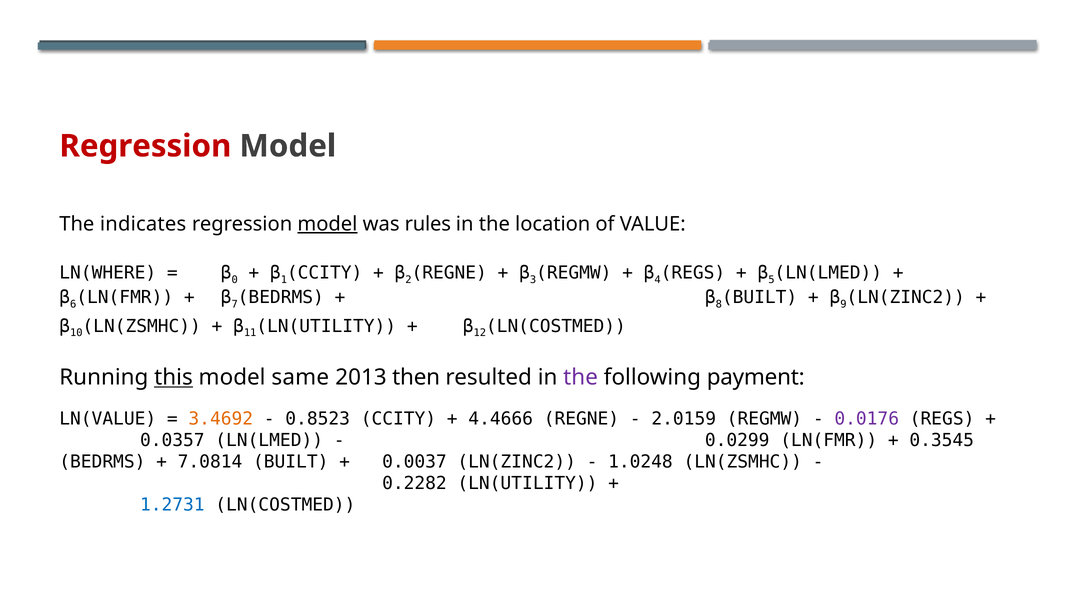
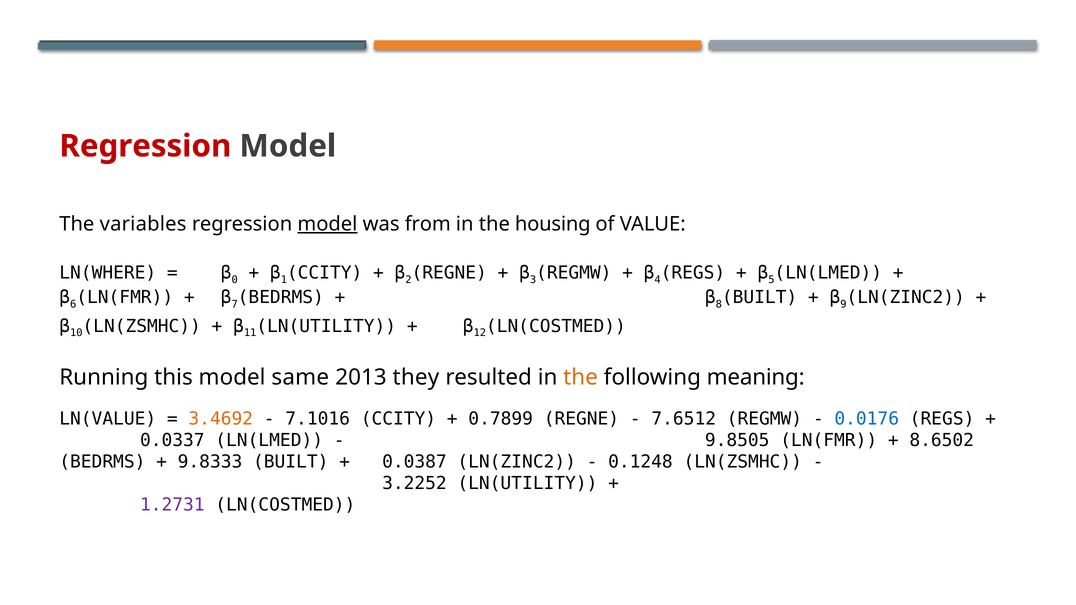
indicates: indicates -> variables
rules: rules -> from
location: location -> housing
this underline: present -> none
then: then -> they
the at (581, 378) colour: purple -> orange
payment: payment -> meaning
0.8523: 0.8523 -> 7.1016
4.4666: 4.4666 -> 0.7899
2.0159: 2.0159 -> 7.6512
0.0176 colour: purple -> blue
0.0357: 0.0357 -> 0.0337
0.0299: 0.0299 -> 9.8505
0.3545: 0.3545 -> 8.6502
7.0814: 7.0814 -> 9.8333
0.0037: 0.0037 -> 0.0387
1.0248: 1.0248 -> 0.1248
0.2282: 0.2282 -> 3.2252
1.2731 colour: blue -> purple
